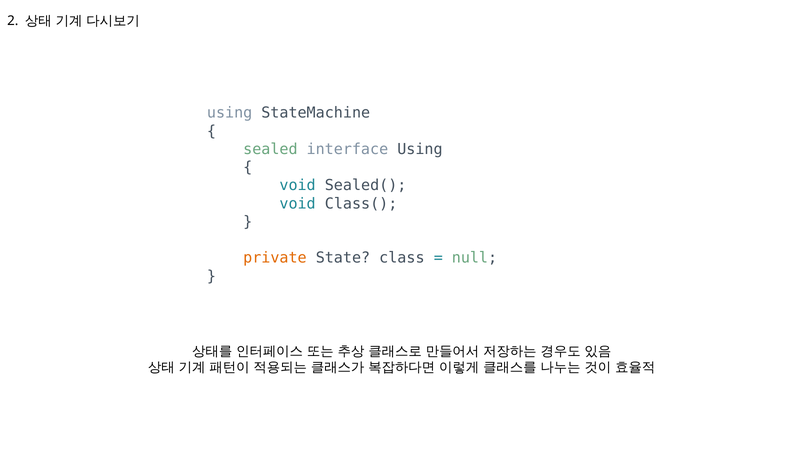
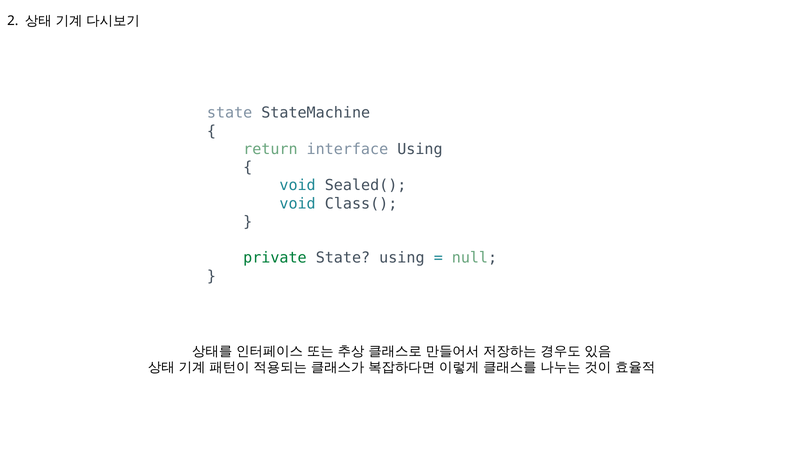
using at (230, 113): using -> state
sealed: sealed -> return
private colour: orange -> green
State class: class -> using
